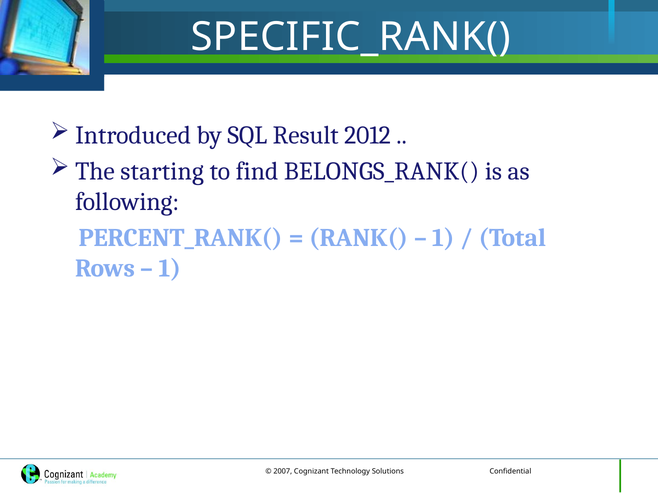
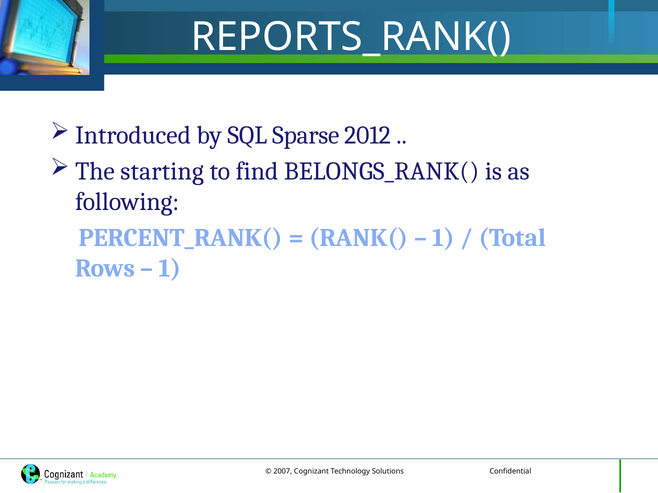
SPECIFIC_RANK(: SPECIFIC_RANK( -> REPORTS_RANK(
Result: Result -> Sparse
